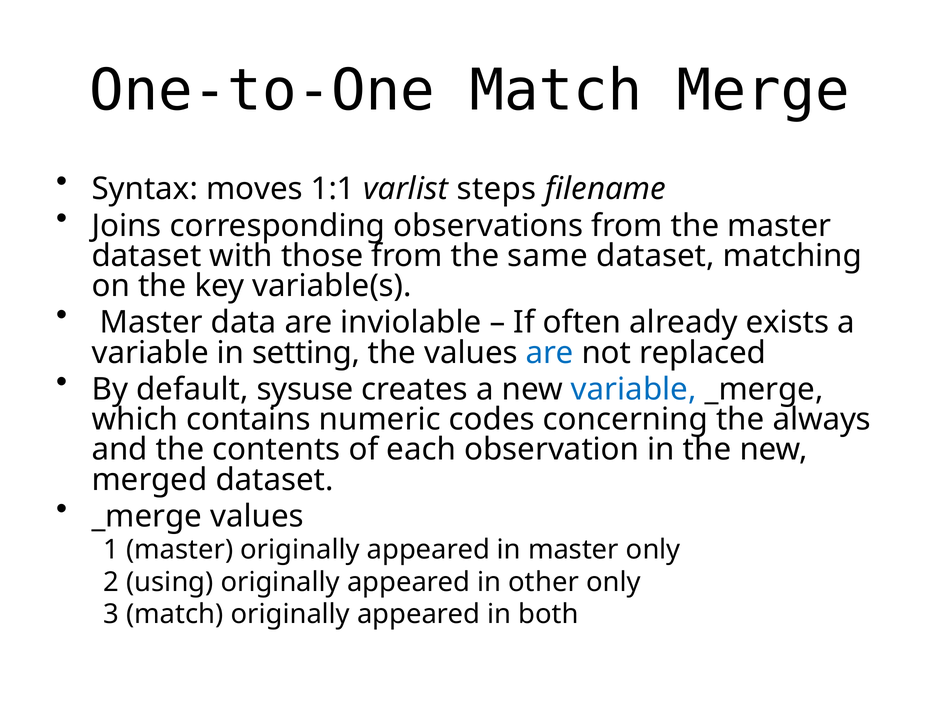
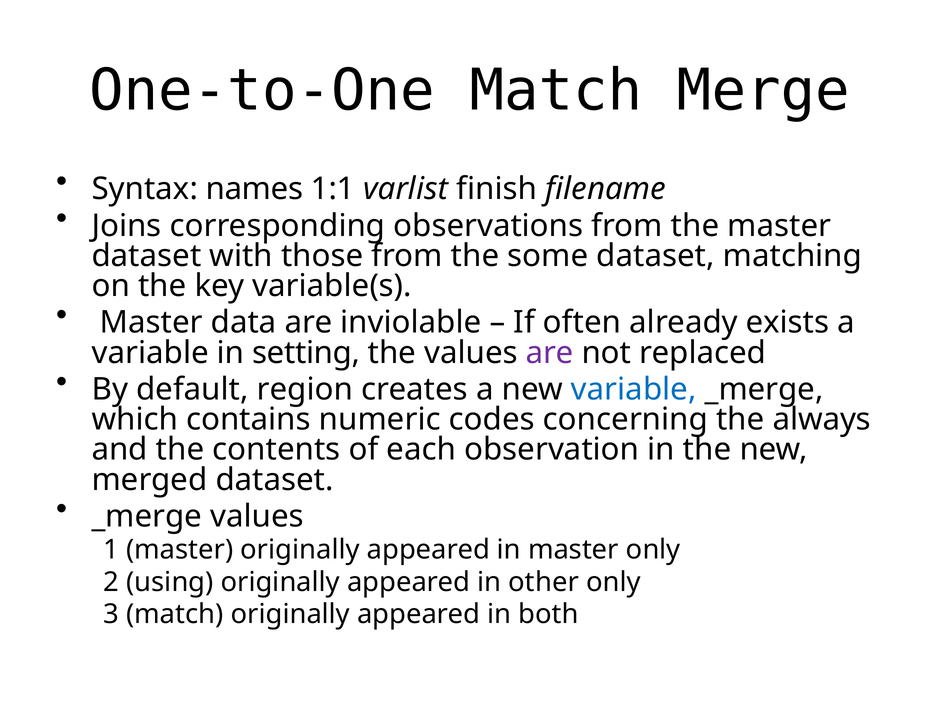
moves: moves -> names
steps: steps -> finish
same: same -> some
are at (550, 353) colour: blue -> purple
sysuse: sysuse -> region
